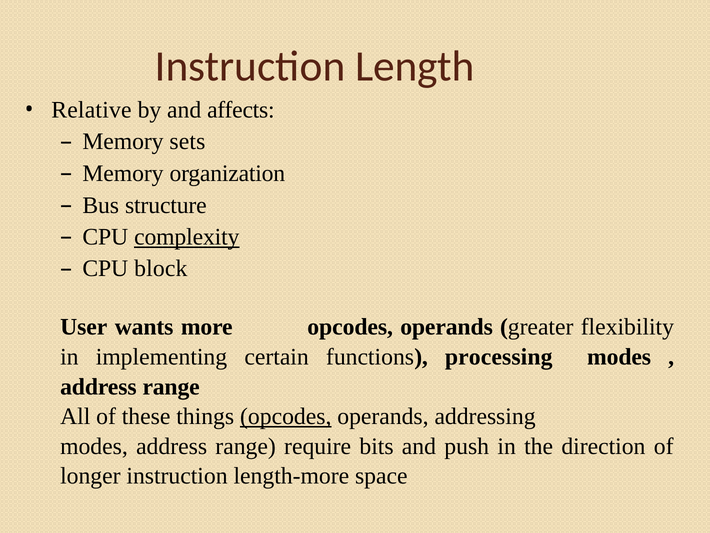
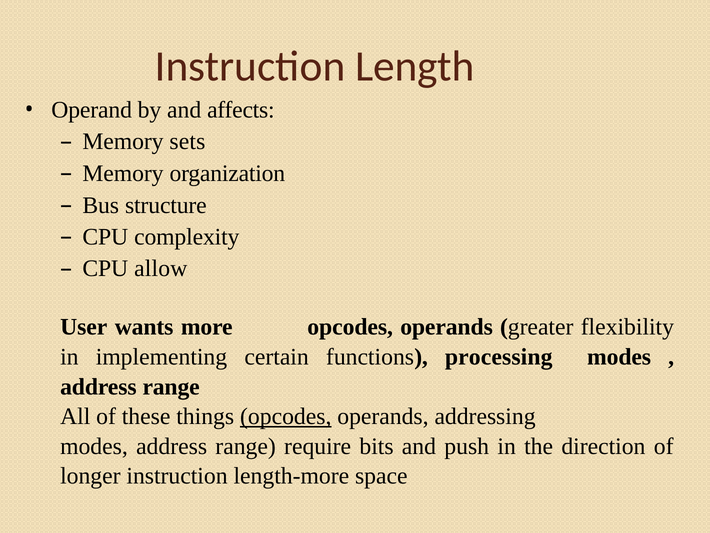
Relative: Relative -> Operand
complexity underline: present -> none
block: block -> allow
